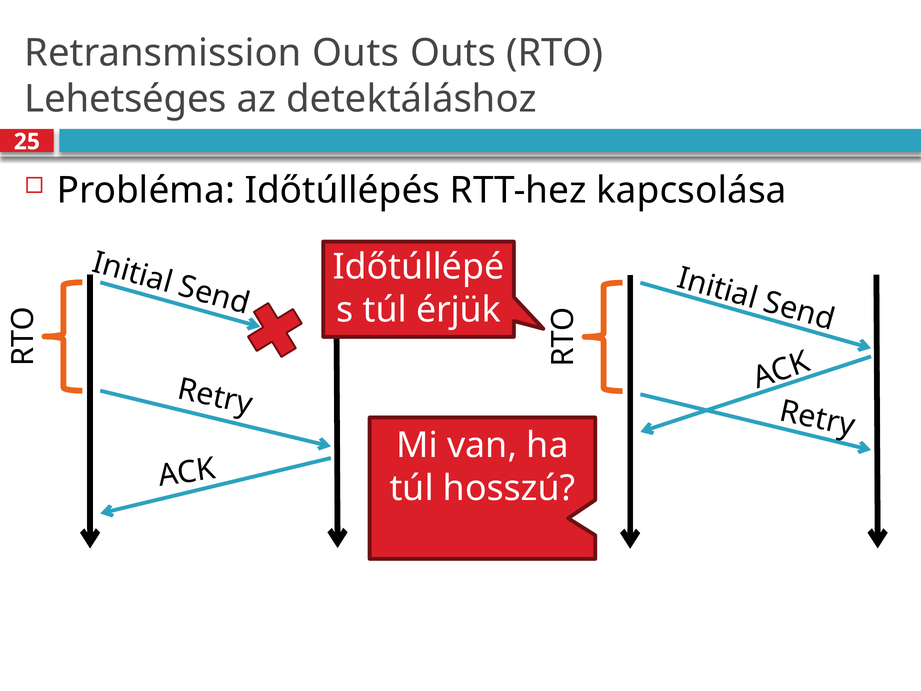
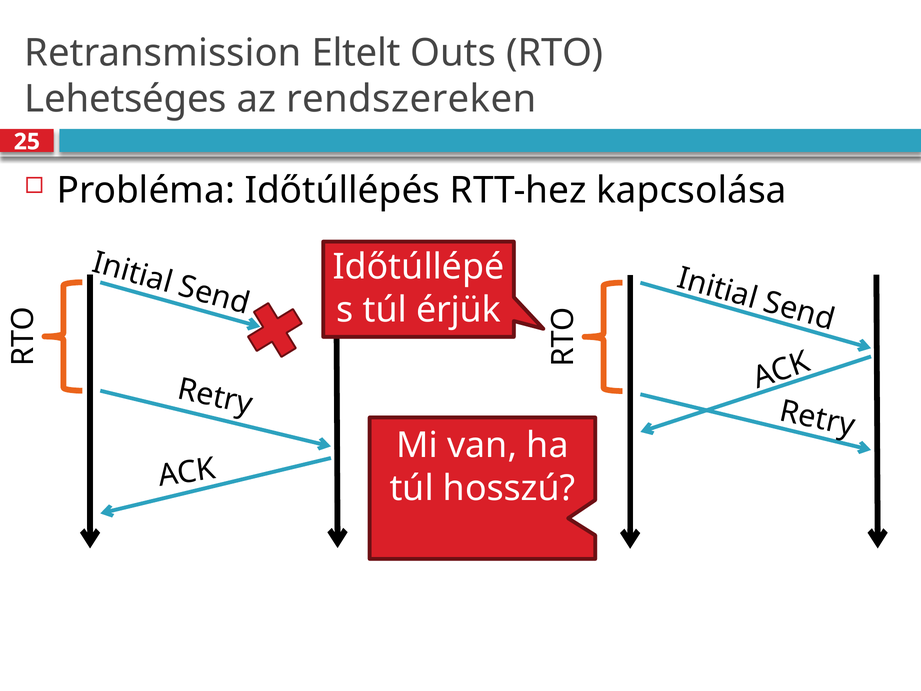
Retransmission Outs: Outs -> Eltelt
detektáláshoz: detektáláshoz -> rendszereken
